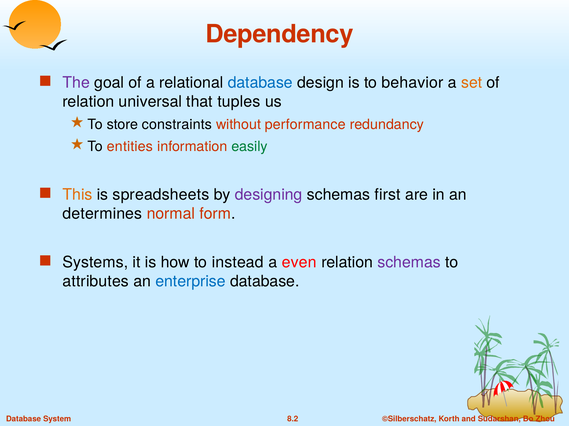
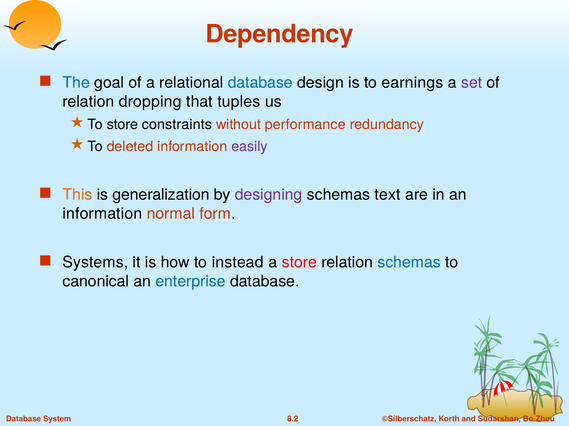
The colour: purple -> blue
behavior: behavior -> earnings
set colour: orange -> purple
universal: universal -> dropping
entities: entities -> deleted
easily colour: green -> purple
spreadsheets: spreadsheets -> generalization
first: first -> text
determines at (102, 214): determines -> information
a even: even -> store
schemas at (409, 263) colour: purple -> blue
attributes: attributes -> canonical
